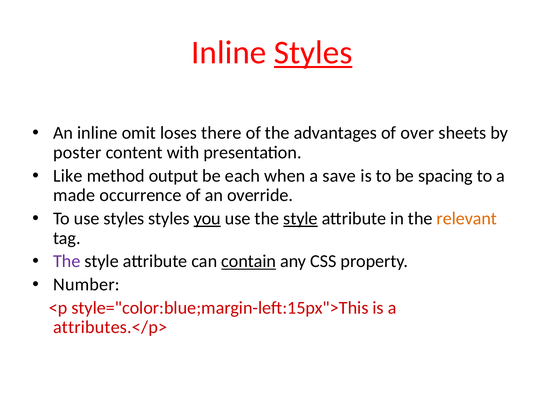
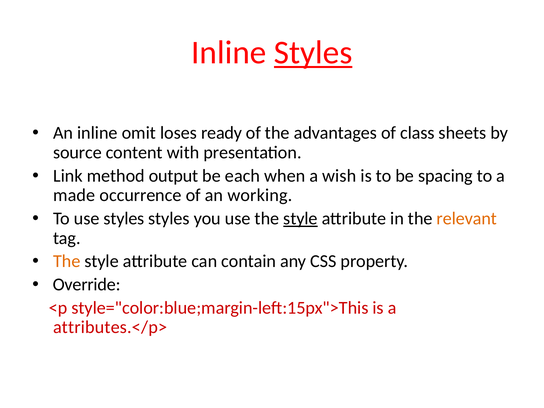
there: there -> ready
over: over -> class
poster: poster -> source
Like: Like -> Link
save: save -> wish
override: override -> working
you underline: present -> none
The at (67, 261) colour: purple -> orange
contain underline: present -> none
Number: Number -> Override
